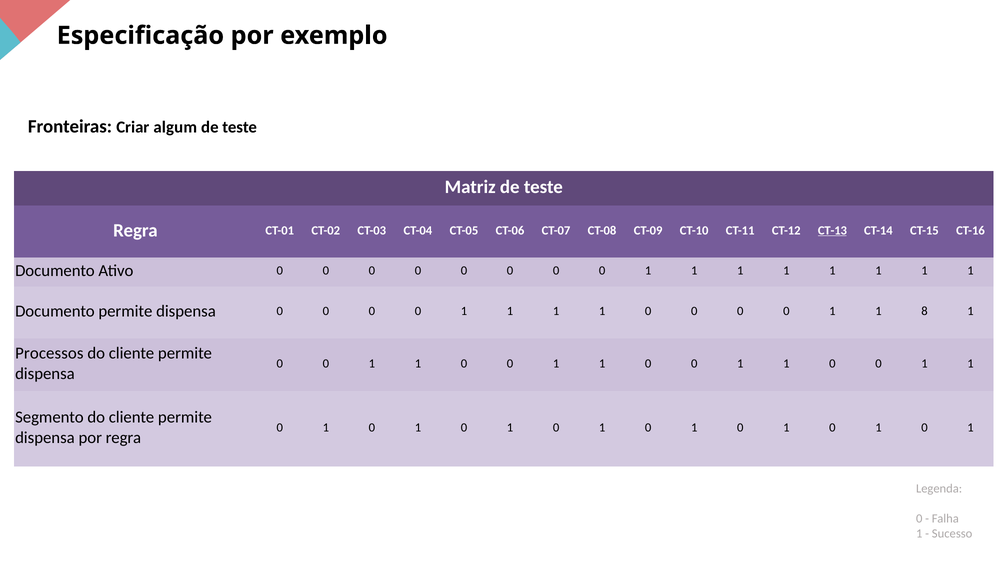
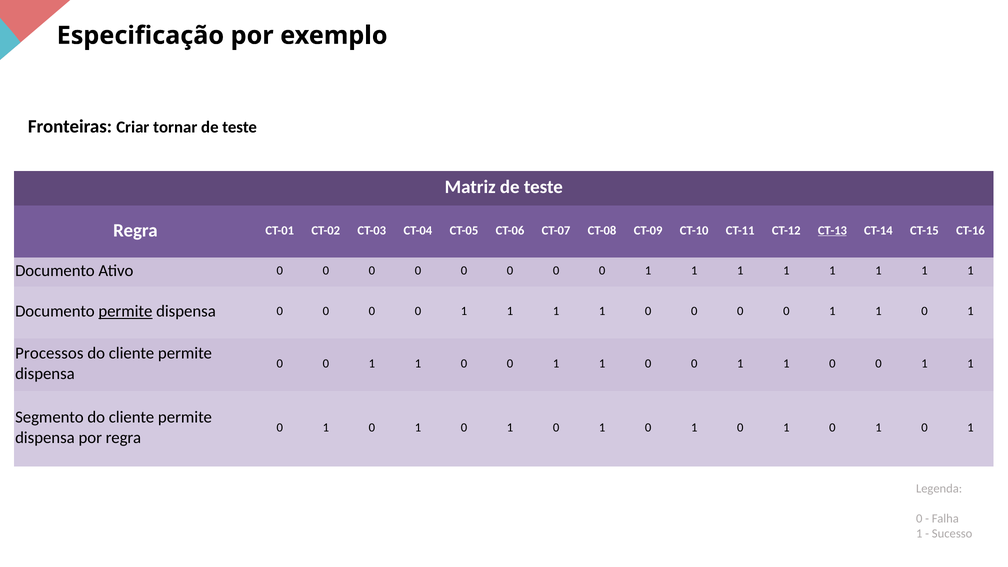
algum: algum -> tornar
permite at (125, 311) underline: none -> present
8 at (924, 311): 8 -> 0
